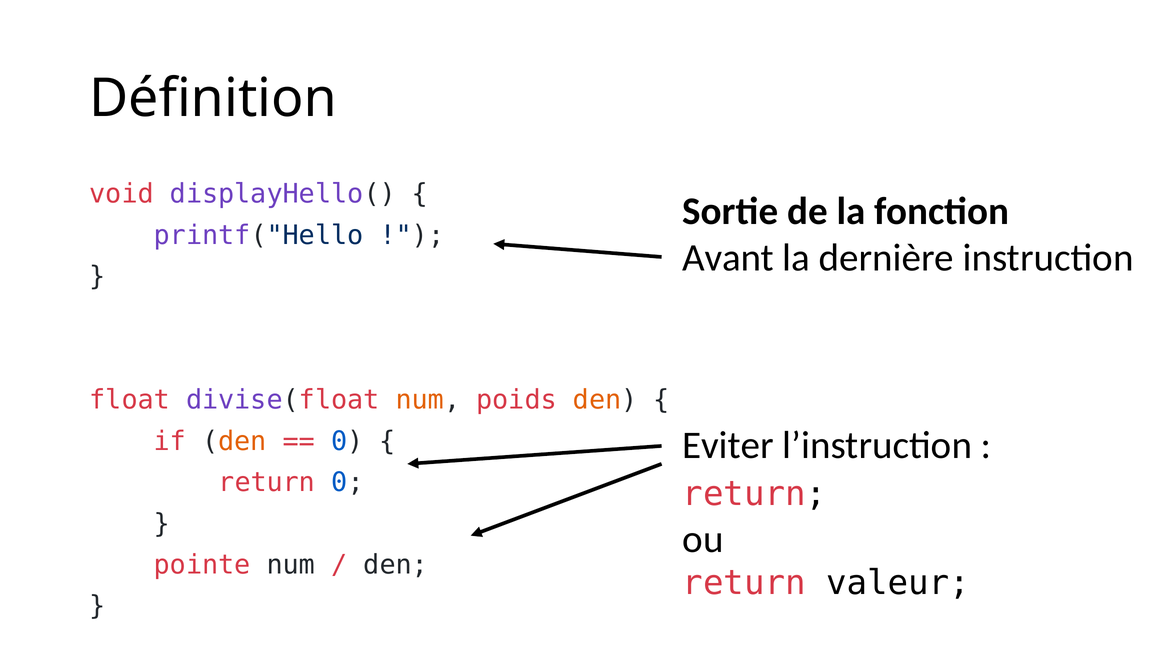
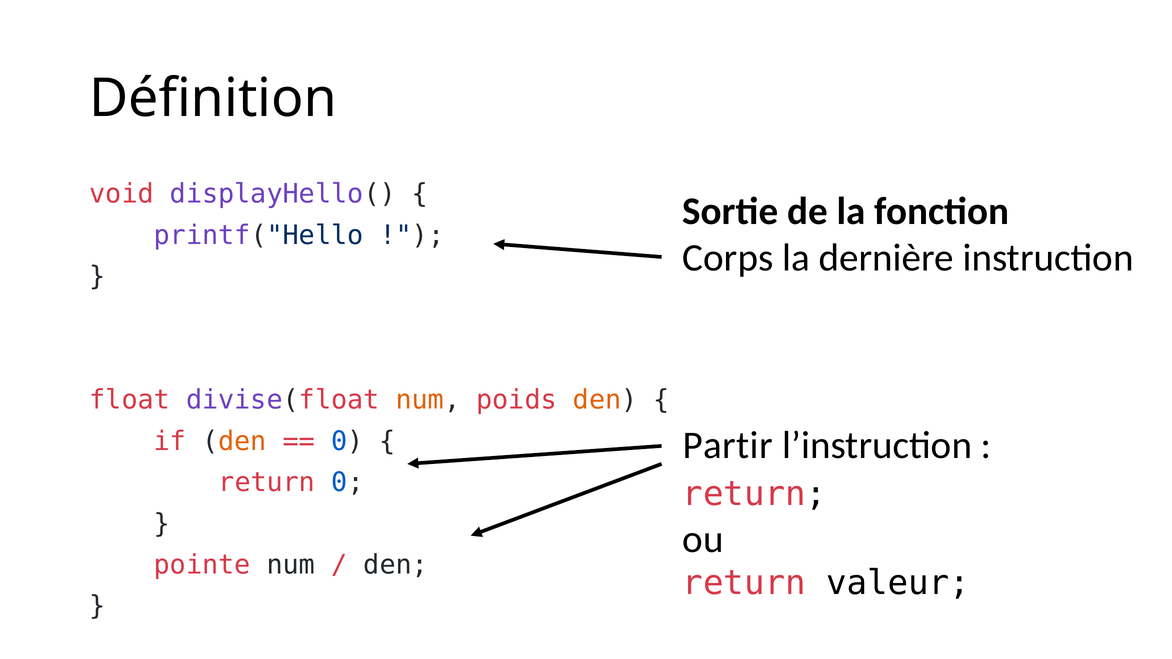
Avant: Avant -> Corps
Eviter: Eviter -> Partir
